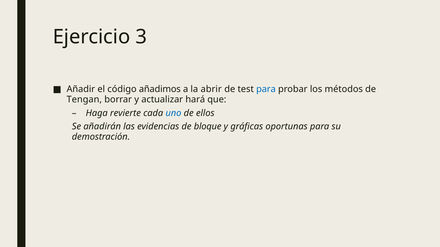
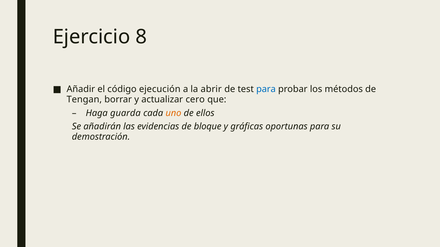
3: 3 -> 8
añadimos: añadimos -> ejecución
hará: hará -> cero
revierte: revierte -> guarda
uno colour: blue -> orange
